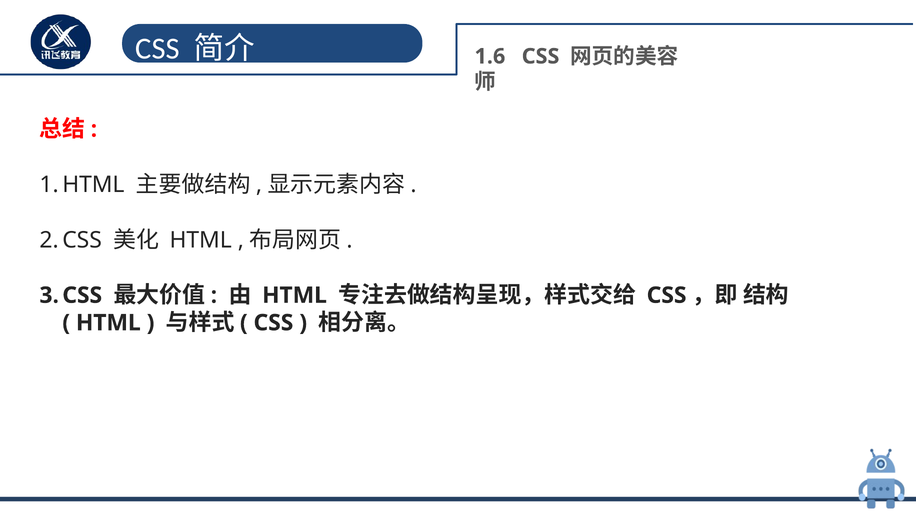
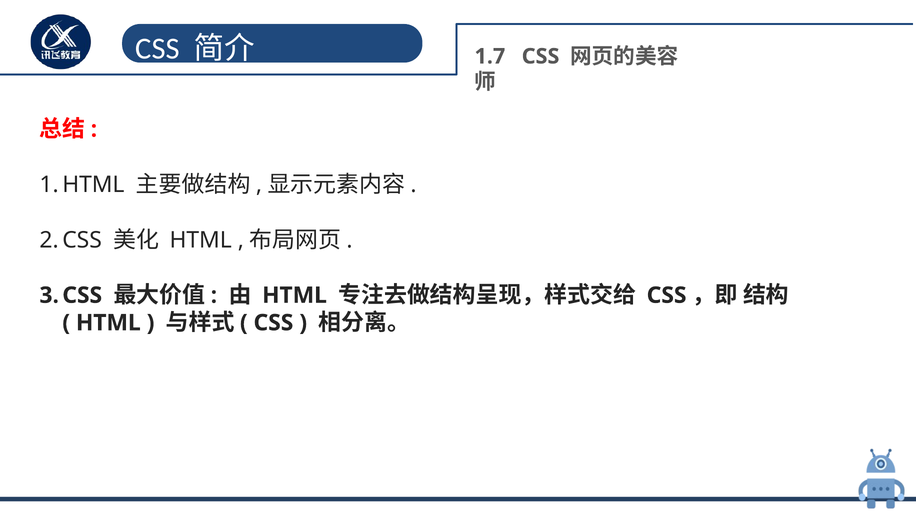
1.6: 1.6 -> 1.7
